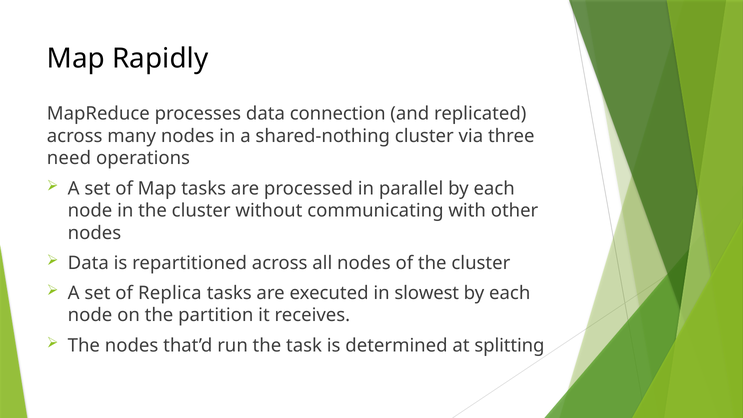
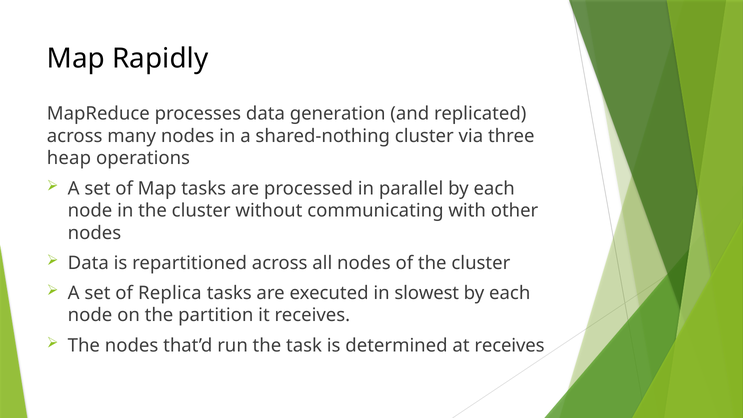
connection: connection -> generation
need: need -> heap
at splitting: splitting -> receives
